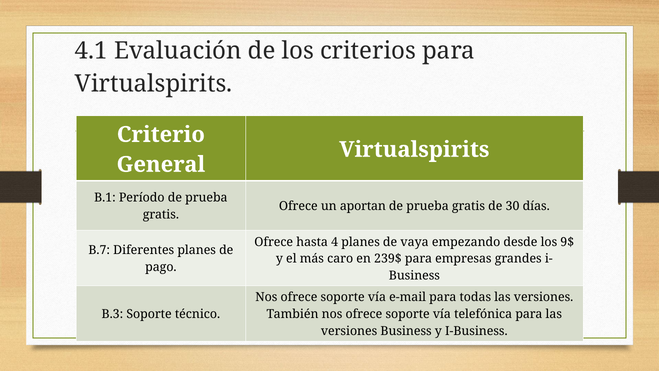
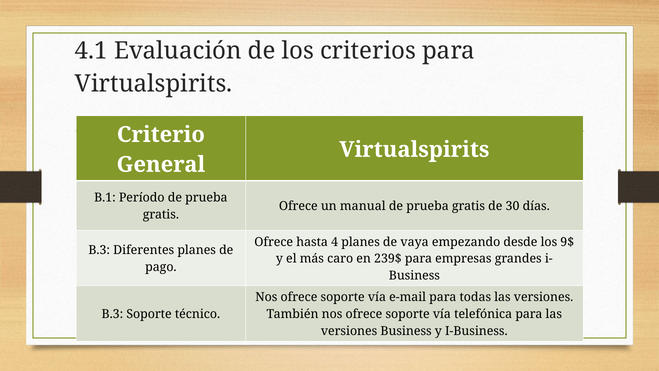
aportan: aportan -> manual
B.7 at (99, 250): B.7 -> B.3
